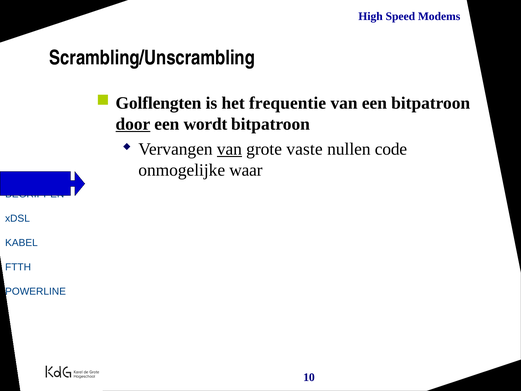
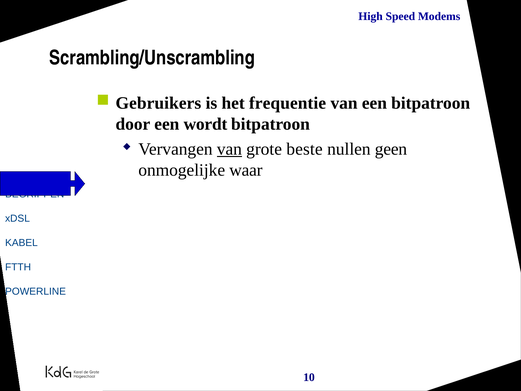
Golflengten: Golflengten -> Gebruikers
door underline: present -> none
vaste: vaste -> beste
code: code -> geen
